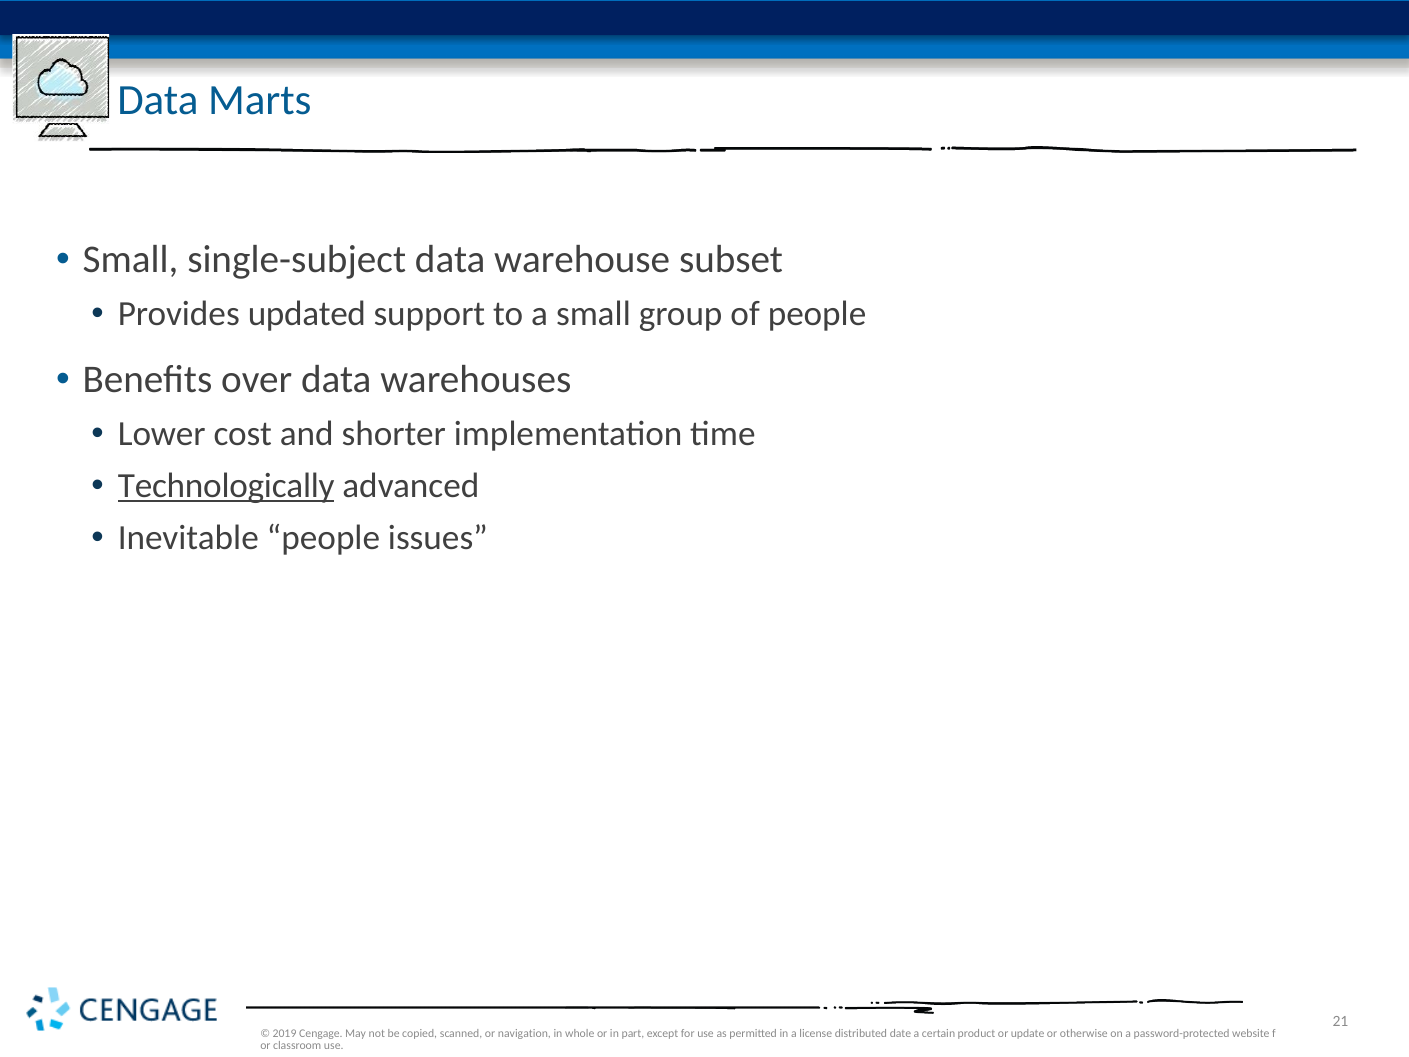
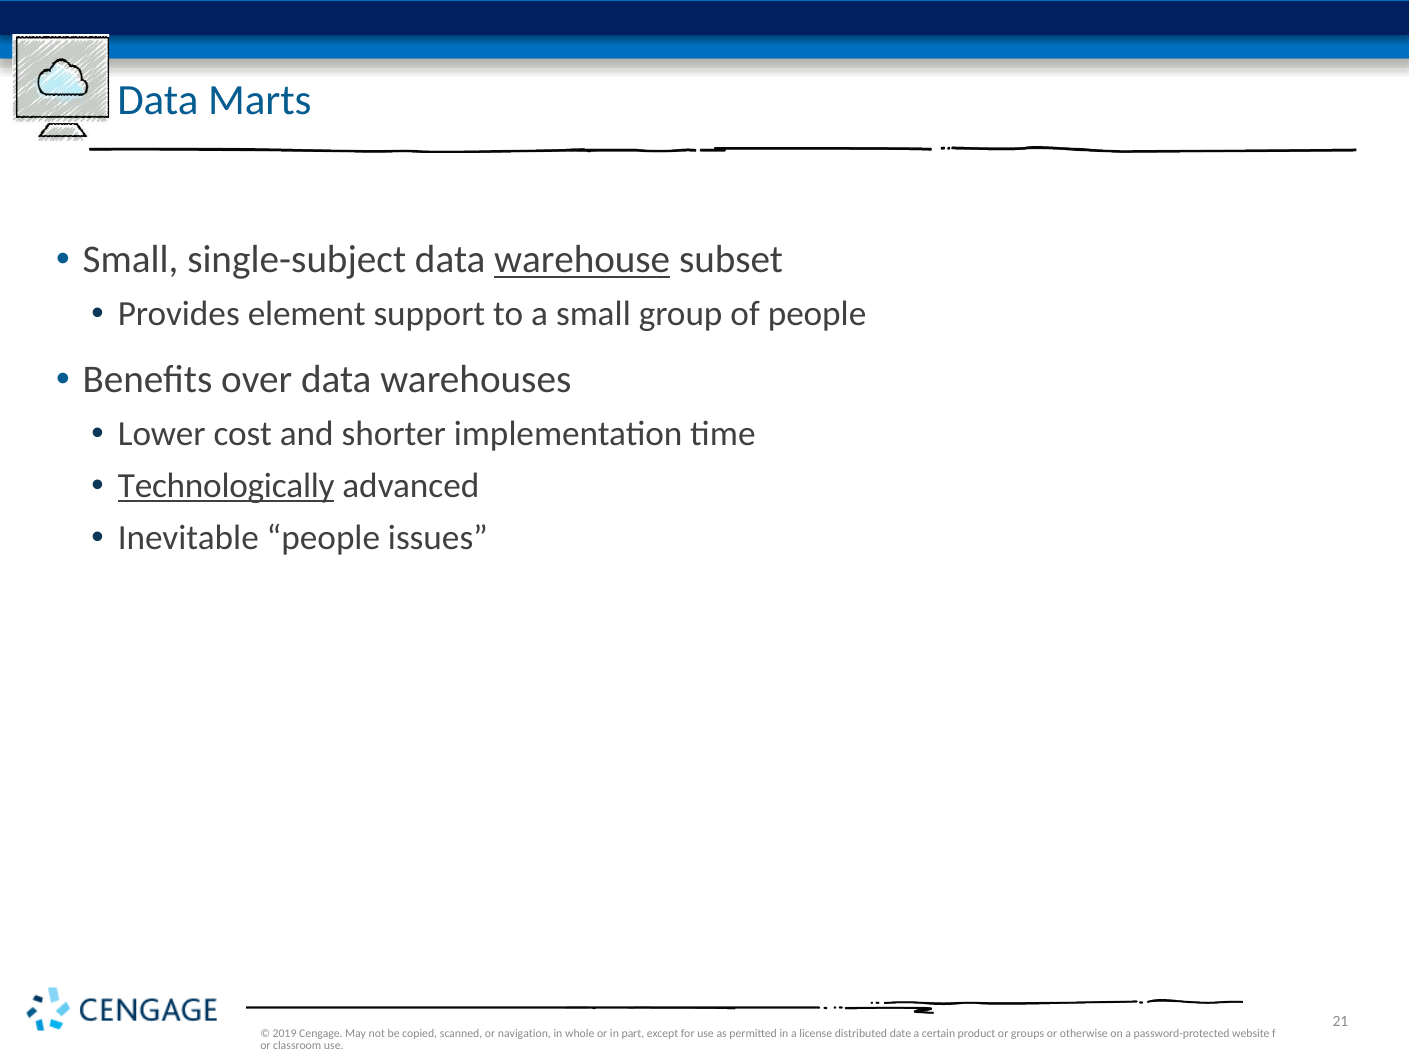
warehouse underline: none -> present
updated: updated -> element
update: update -> groups
